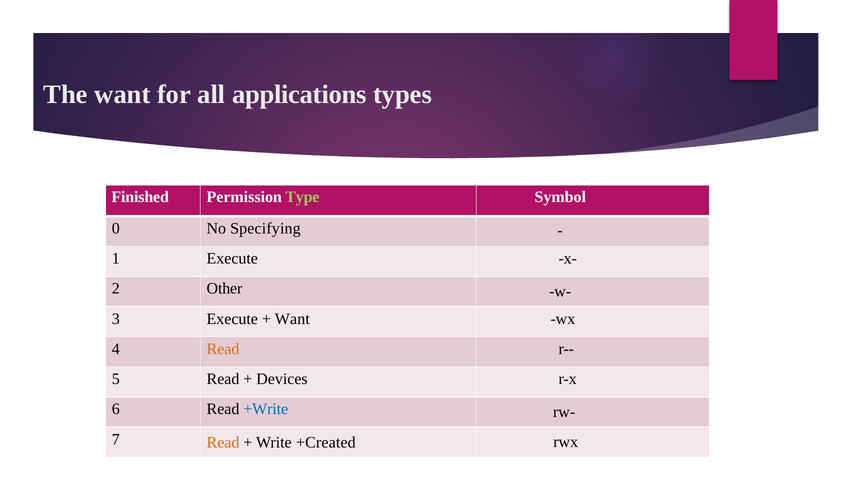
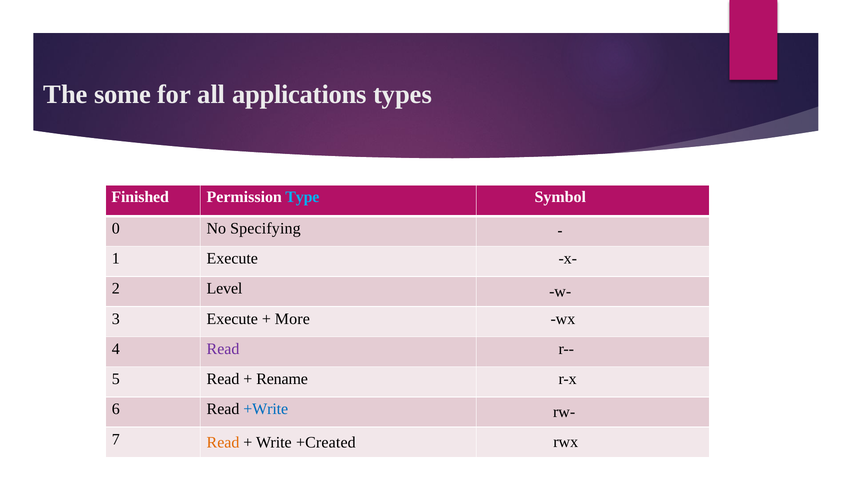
The want: want -> some
Type colour: light green -> light blue
Other: Other -> Level
Want at (292, 319): Want -> More
Read at (223, 349) colour: orange -> purple
Devices: Devices -> Rename
